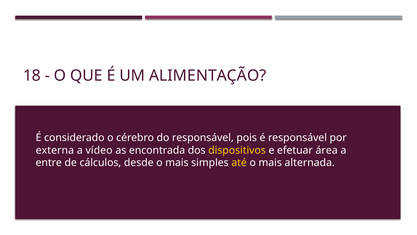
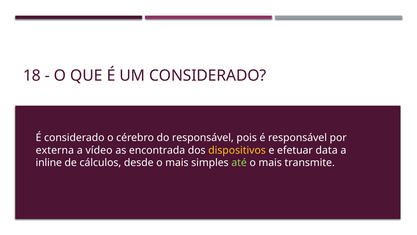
UM ALIMENTAÇÃO: ALIMENTAÇÃO -> CONSIDERADO
área: área -> data
entre: entre -> inline
até colour: yellow -> light green
alternada: alternada -> transmite
